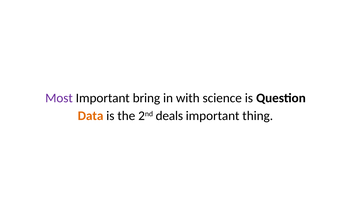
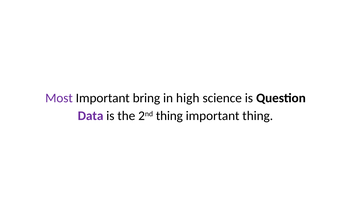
with: with -> high
Data colour: orange -> purple
2nd deals: deals -> thing
